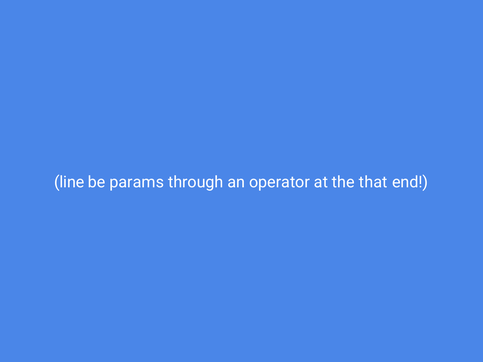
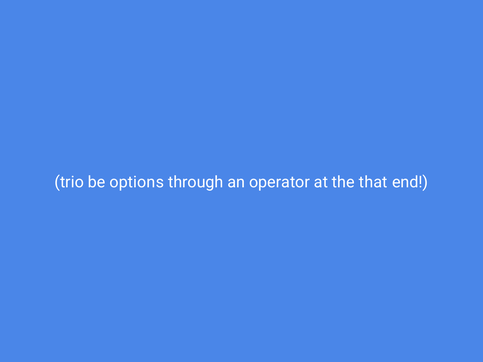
line: line -> trio
params: params -> options
